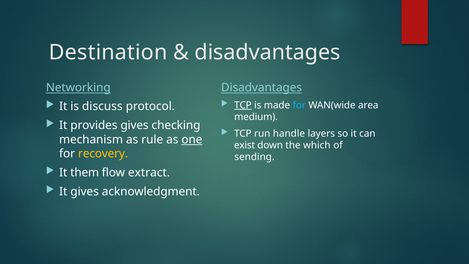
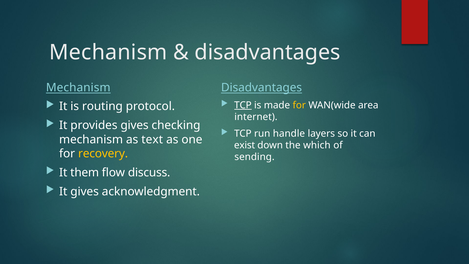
Destination at (108, 52): Destination -> Mechanism
Networking at (78, 87): Networking -> Mechanism
for at (299, 105) colour: light blue -> yellow
discuss: discuss -> routing
medium: medium -> internet
rule: rule -> text
one underline: present -> none
extract: extract -> discuss
